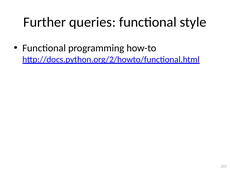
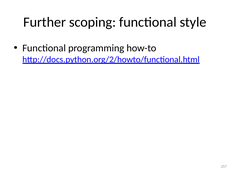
queries: queries -> scoping
